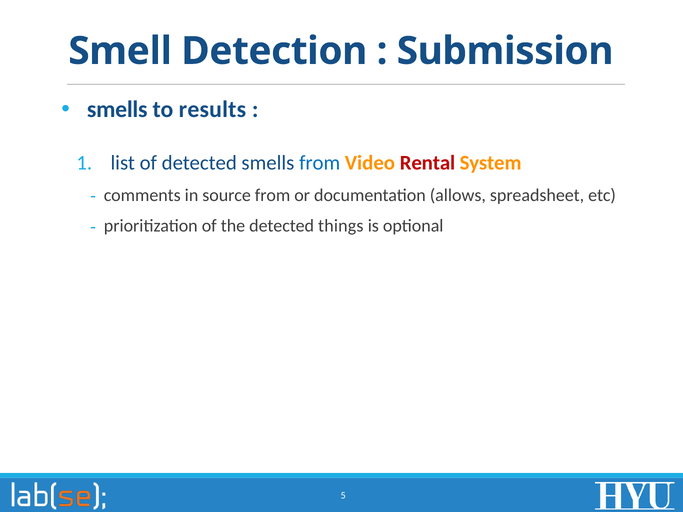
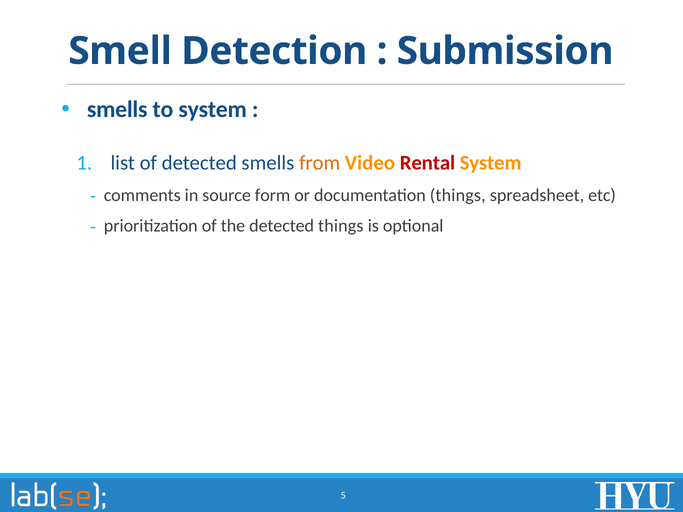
to results: results -> system
from at (320, 163) colour: blue -> orange
source from: from -> form
documentation allows: allows -> things
